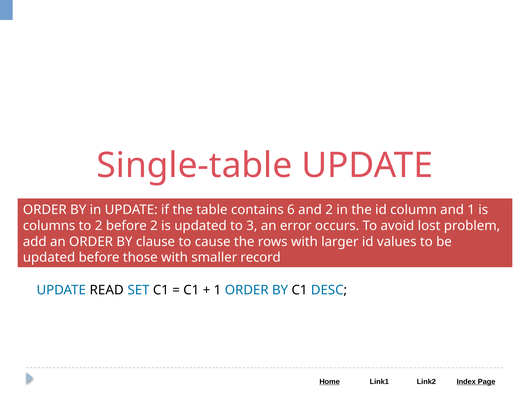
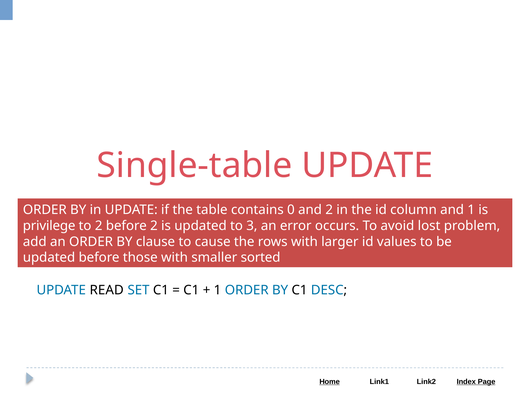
6: 6 -> 0
columns: columns -> privilege
record: record -> sorted
